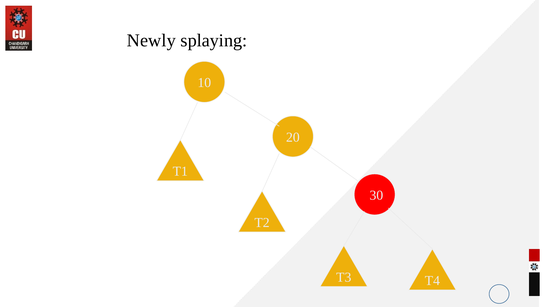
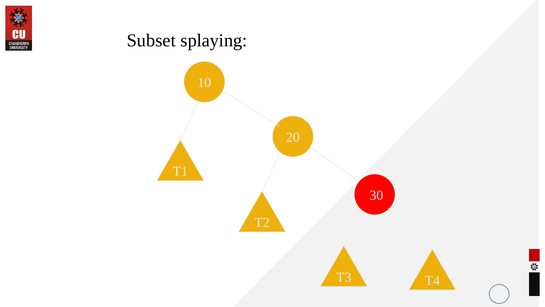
Newly: Newly -> Subset
